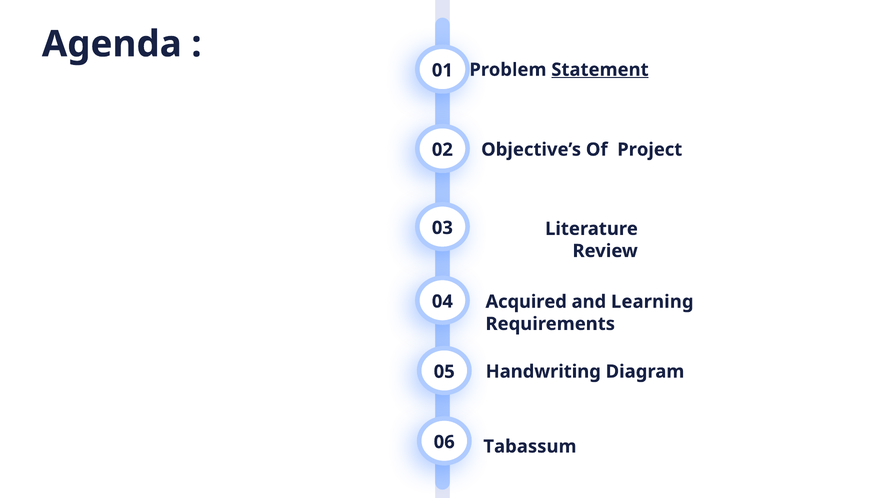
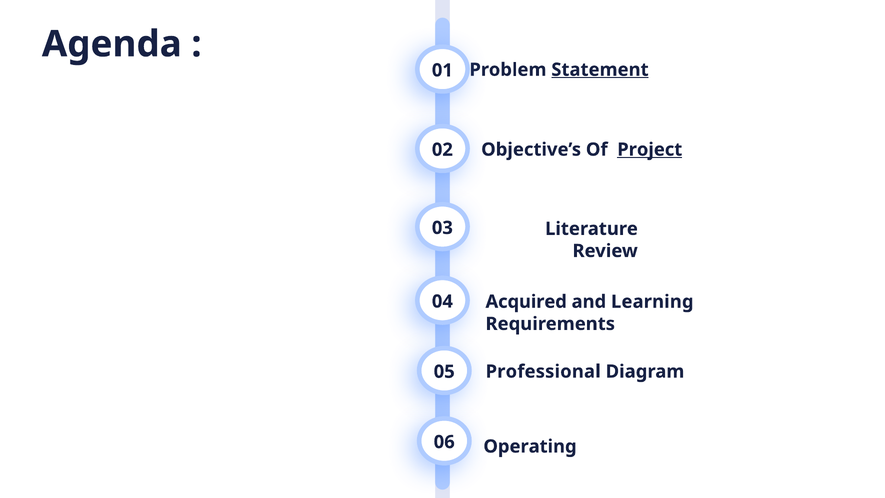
Project underline: none -> present
Handwriting: Handwriting -> Professional
Tabassum: Tabassum -> Operating
